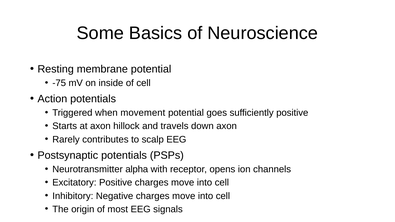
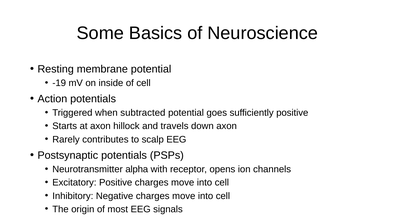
-75: -75 -> -19
movement: movement -> subtracted
